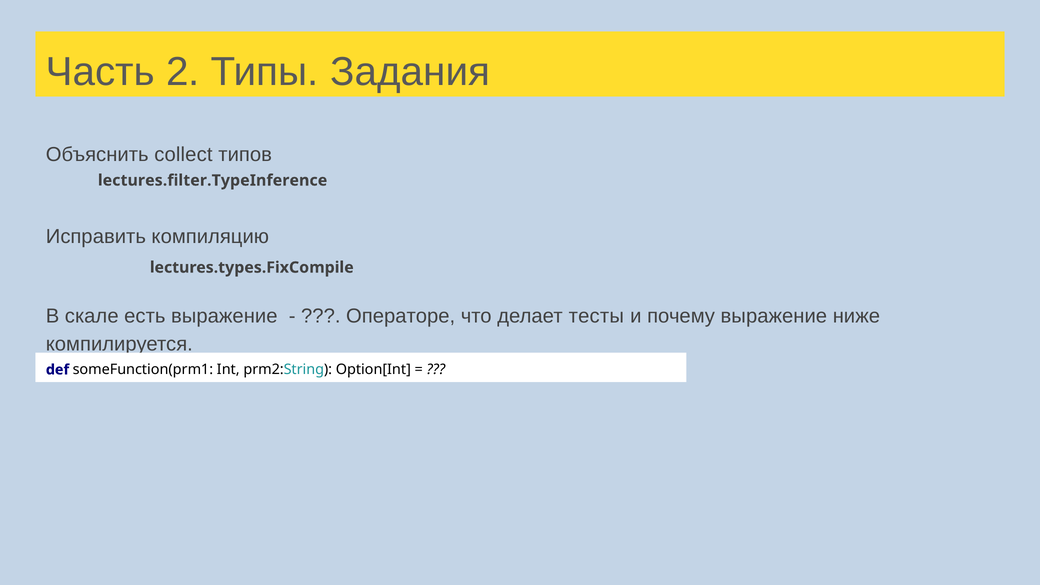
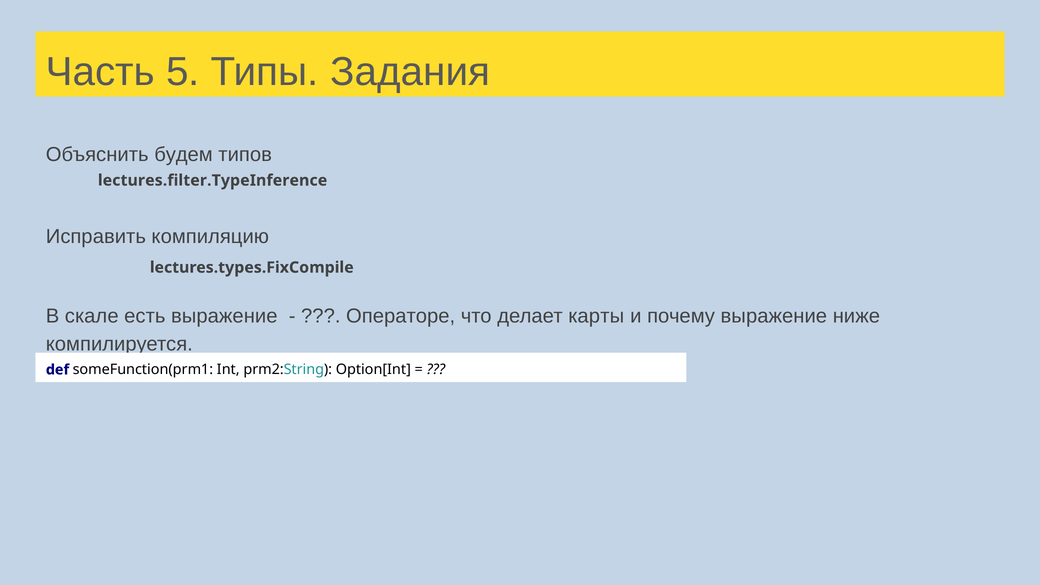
2: 2 -> 5
collect: collect -> будем
тесты: тесты -> карты
